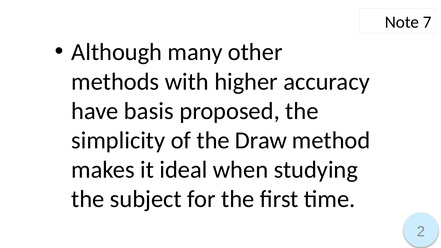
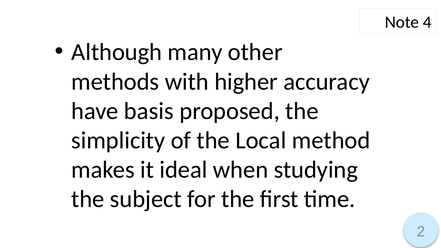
7: 7 -> 4
Draw: Draw -> Local
